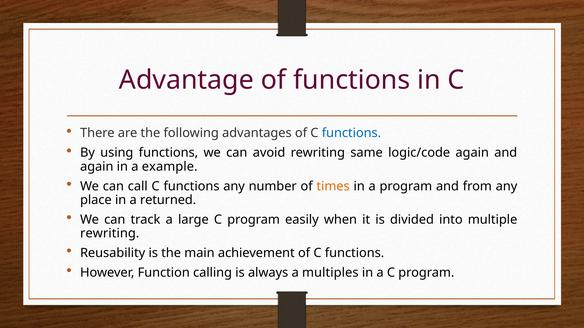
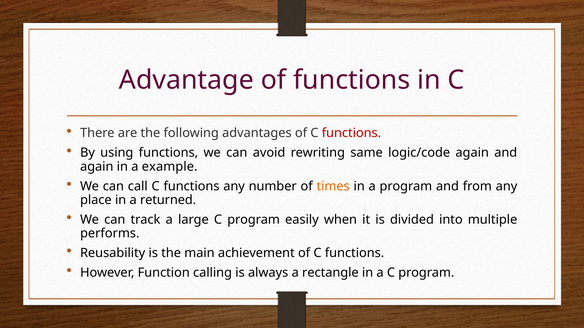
functions at (351, 133) colour: blue -> red
rewriting at (110, 234): rewriting -> performs
multiples: multiples -> rectangle
